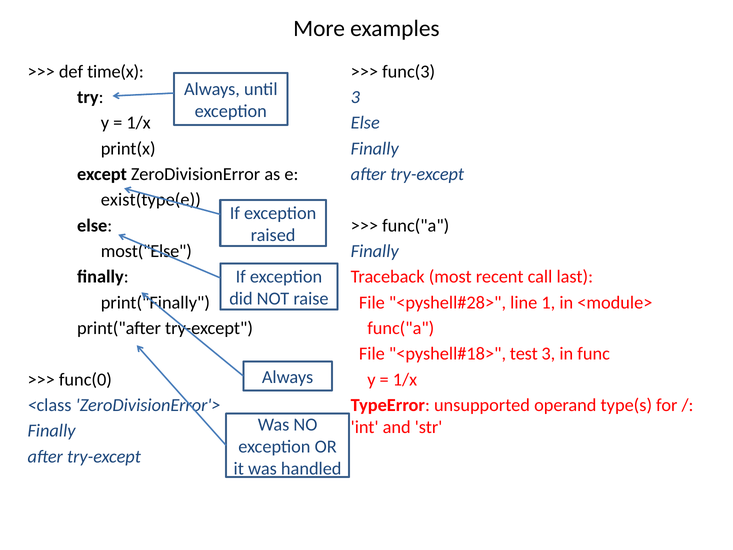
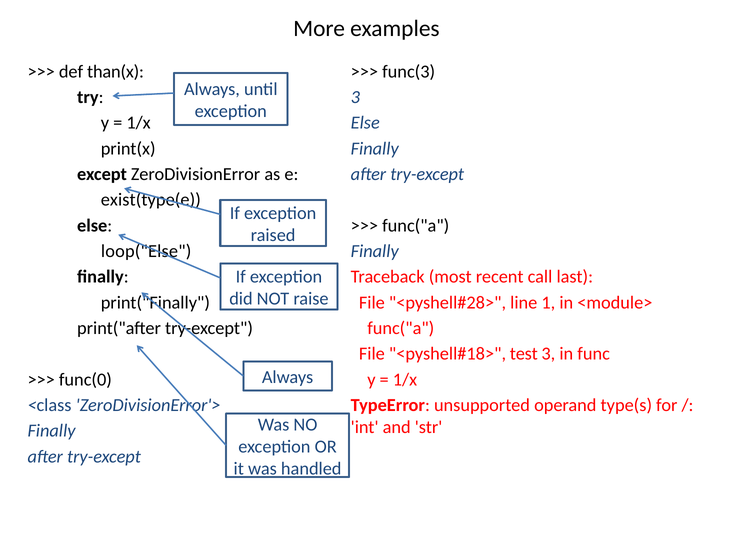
time(x: time(x -> than(x
most("Else: most("Else -> loop("Else
